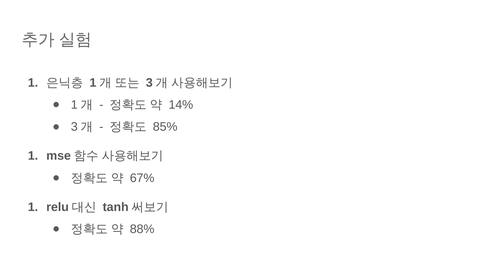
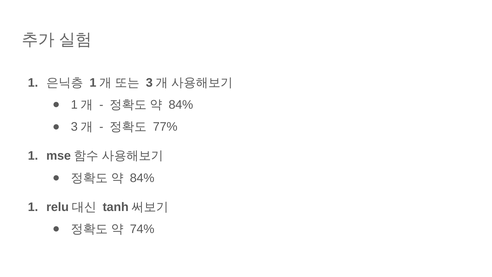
14% at (181, 105): 14% -> 84%
85%: 85% -> 77%
67% at (142, 178): 67% -> 84%
88%: 88% -> 74%
